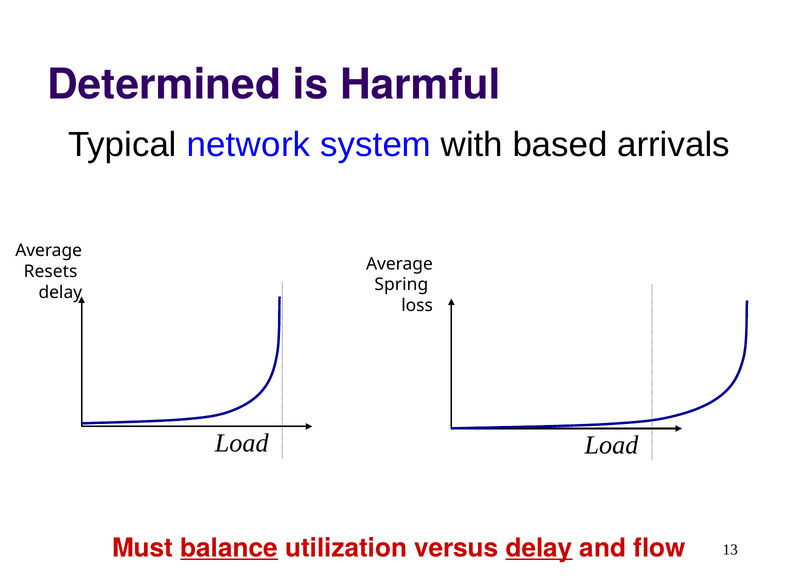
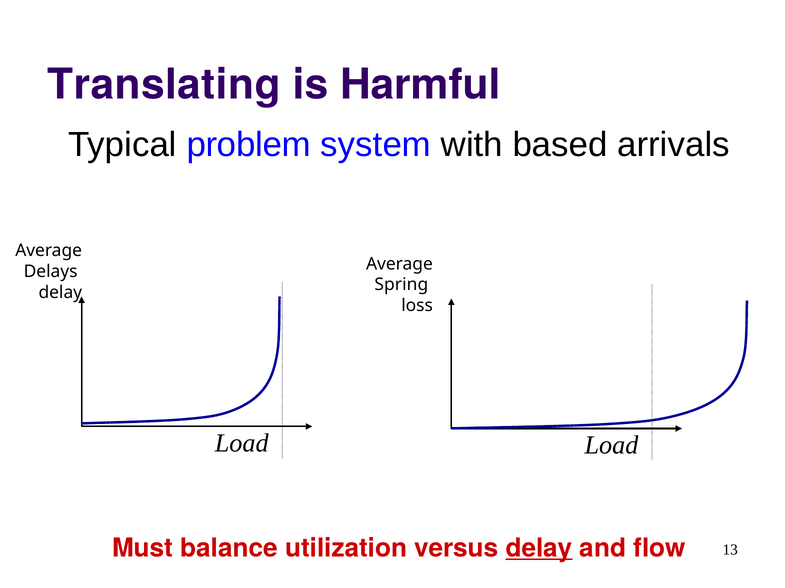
Determined: Determined -> Translating
network: network -> problem
Resets: Resets -> Delays
balance underline: present -> none
